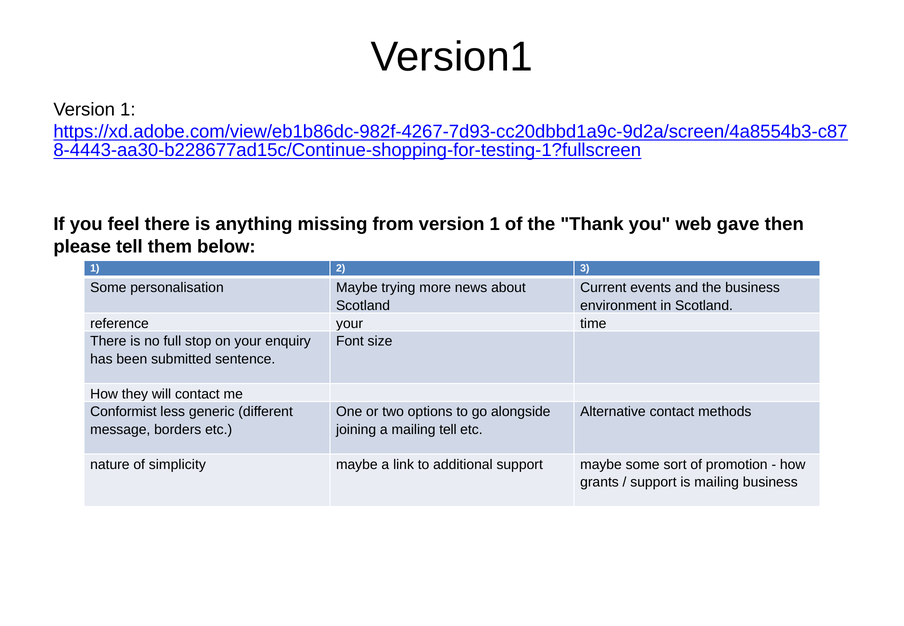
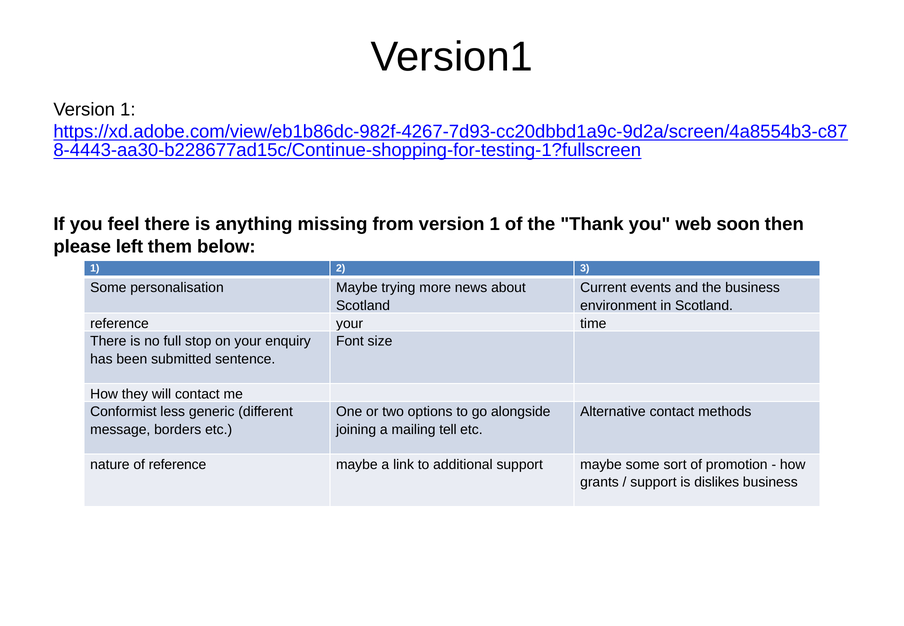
gave: gave -> soon
please tell: tell -> left
of simplicity: simplicity -> reference
is mailing: mailing -> dislikes
